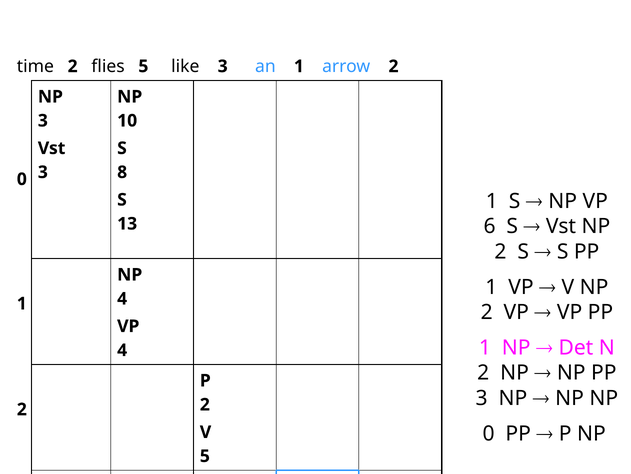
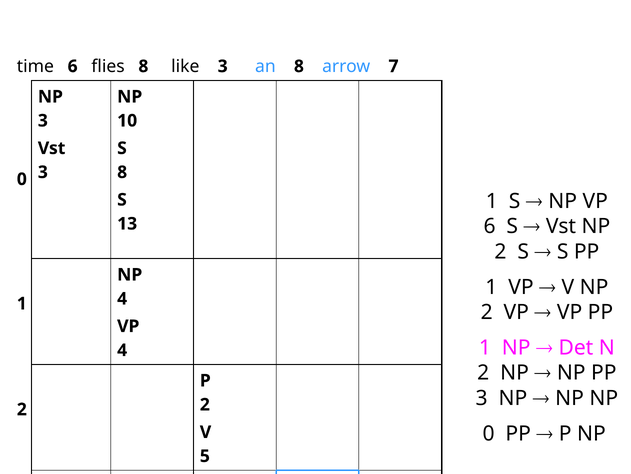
time 2: 2 -> 6
flies 5: 5 -> 8
an 1: 1 -> 8
arrow 2: 2 -> 7
